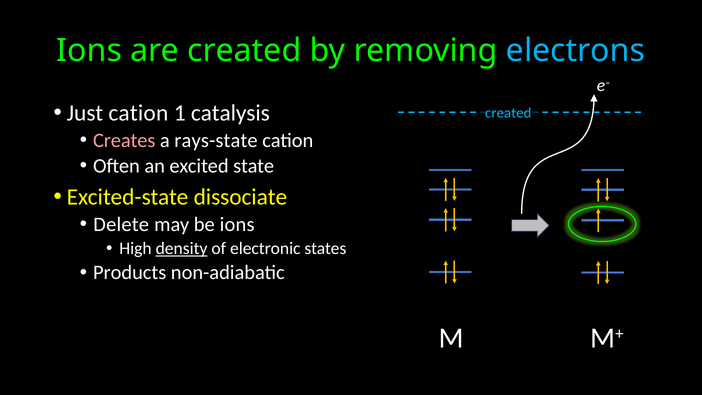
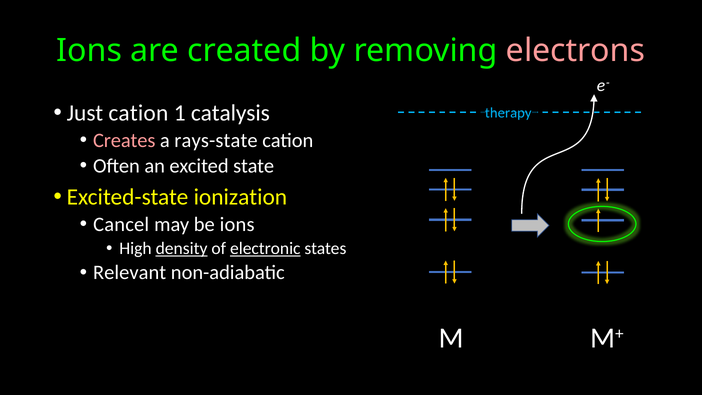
electrons colour: light blue -> pink
created at (508, 113): created -> therapy
dissociate: dissociate -> ionization
Delete: Delete -> Cancel
electronic underline: none -> present
Products: Products -> Relevant
